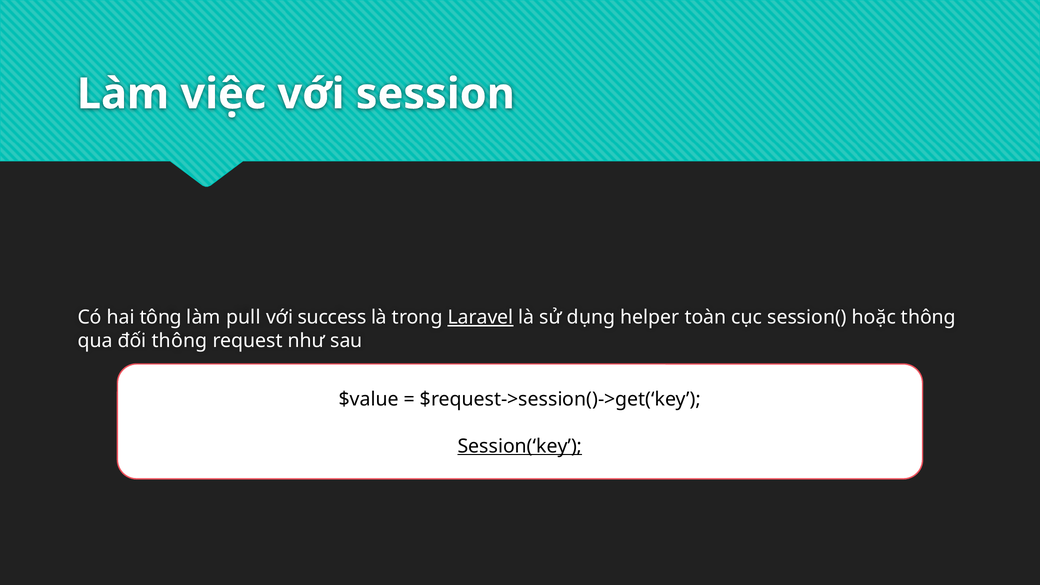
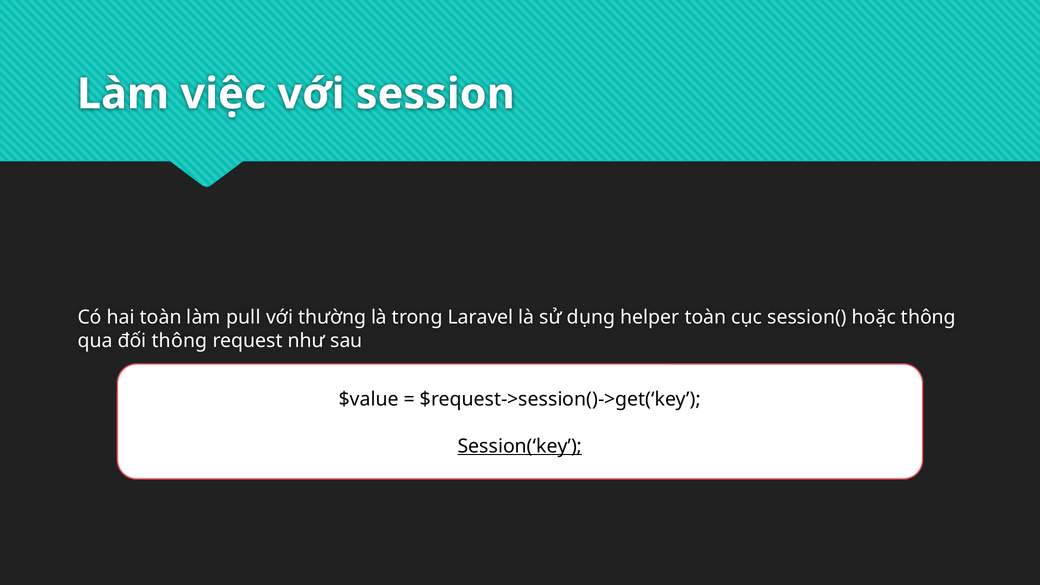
hai tông: tông -> toàn
success: success -> thường
Laravel underline: present -> none
